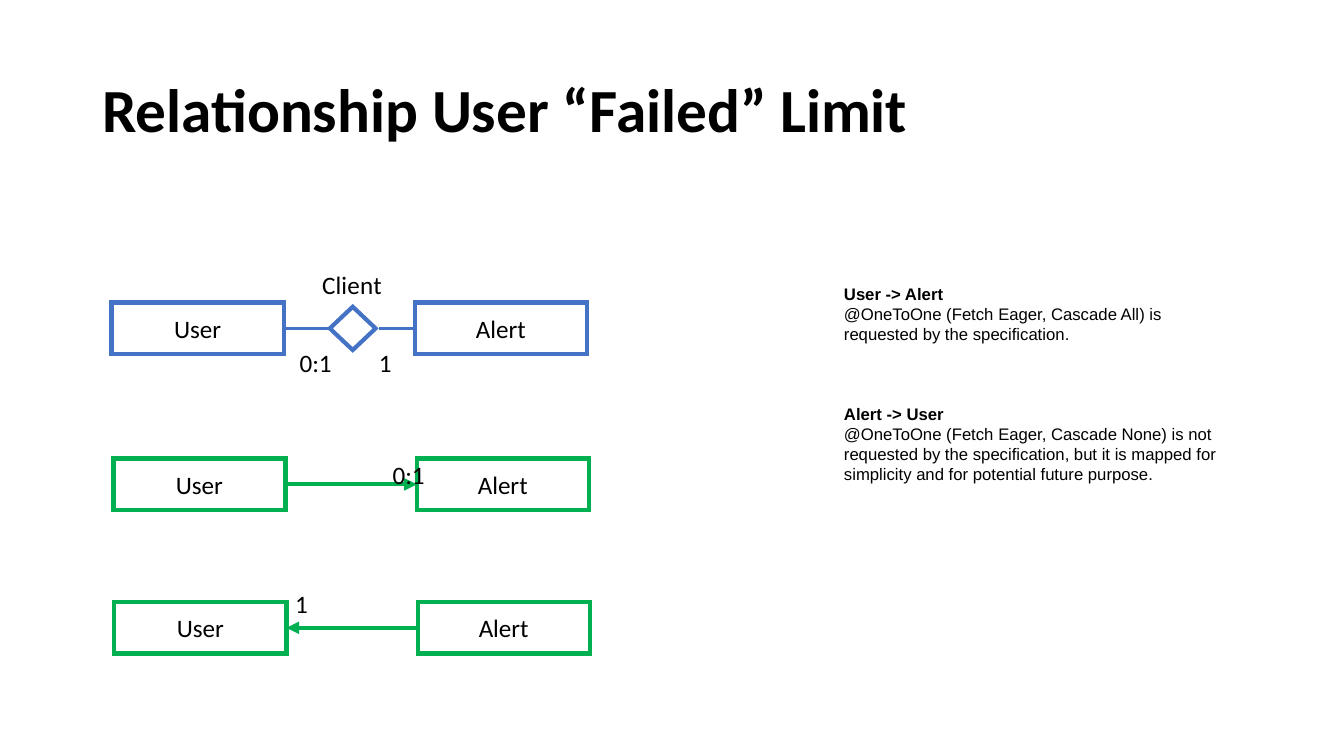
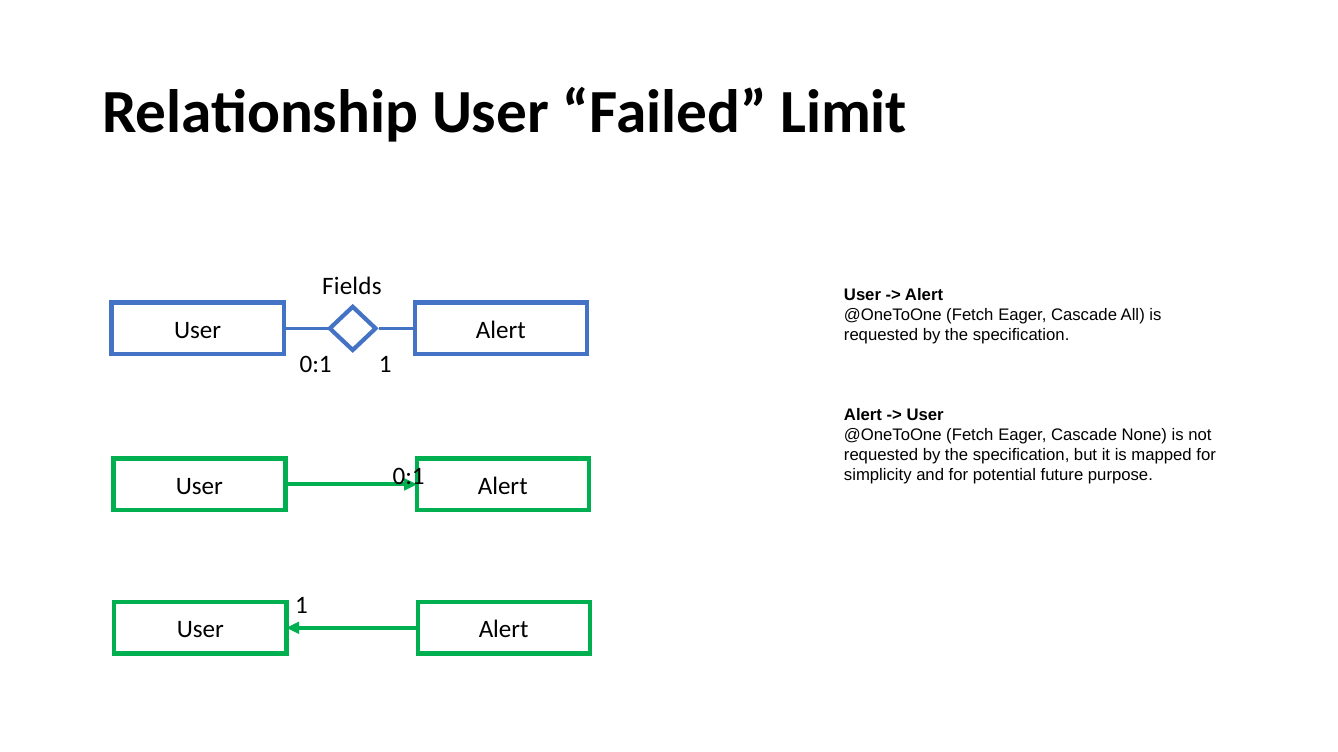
Client: Client -> Fields
